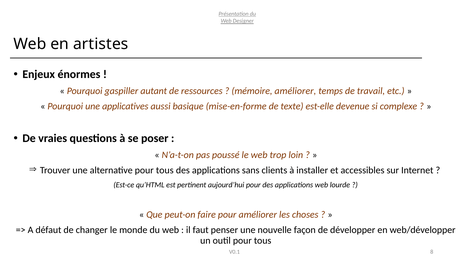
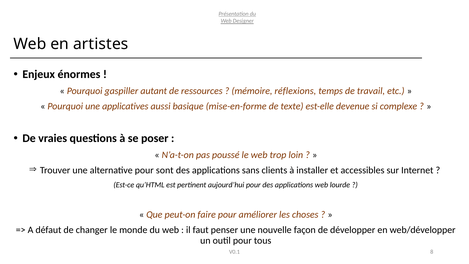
mémoire améliorer: améliorer -> réflexions
alternative pour tous: tous -> sont
